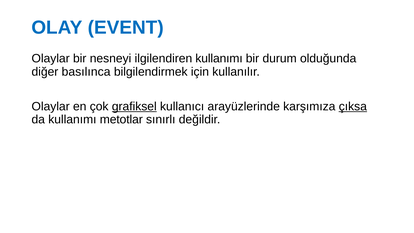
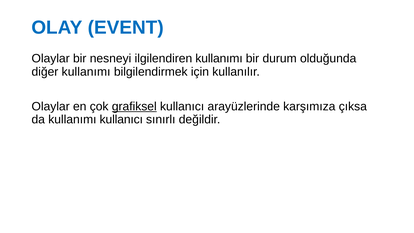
diğer basılınca: basılınca -> kullanımı
çıksa underline: present -> none
kullanımı metotlar: metotlar -> kullanıcı
